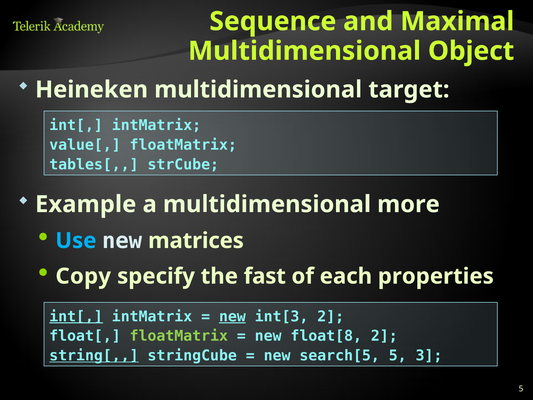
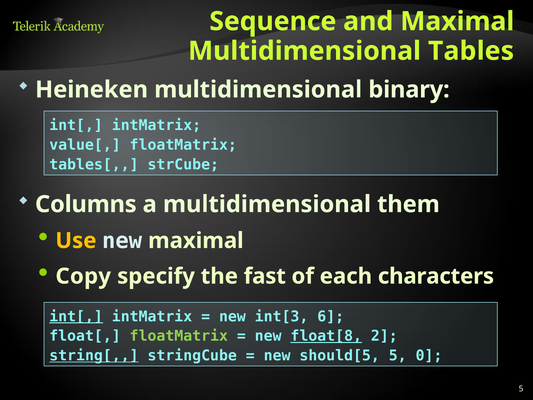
Object: Object -> Tables
target: target -> binary
Example: Example -> Columns
more: more -> them
Use colour: light blue -> yellow
new matrices: matrices -> maximal
properties: properties -> characters
new at (232, 316) underline: present -> none
int[3 2: 2 -> 6
float[8 underline: none -> present
search[5: search[5 -> should[5
3: 3 -> 0
